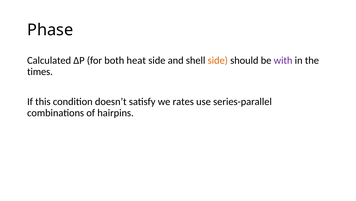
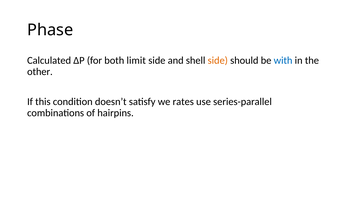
heat: heat -> limit
with colour: purple -> blue
times: times -> other
